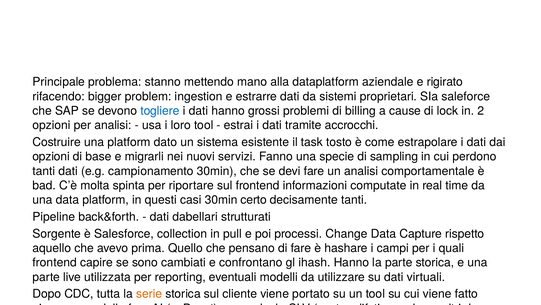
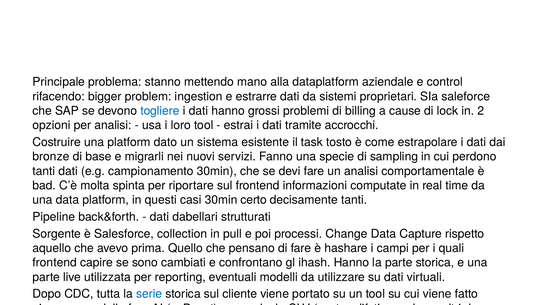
e rigirato: rigirato -> control
opzioni at (51, 156): opzioni -> bronze
serie colour: orange -> blue
